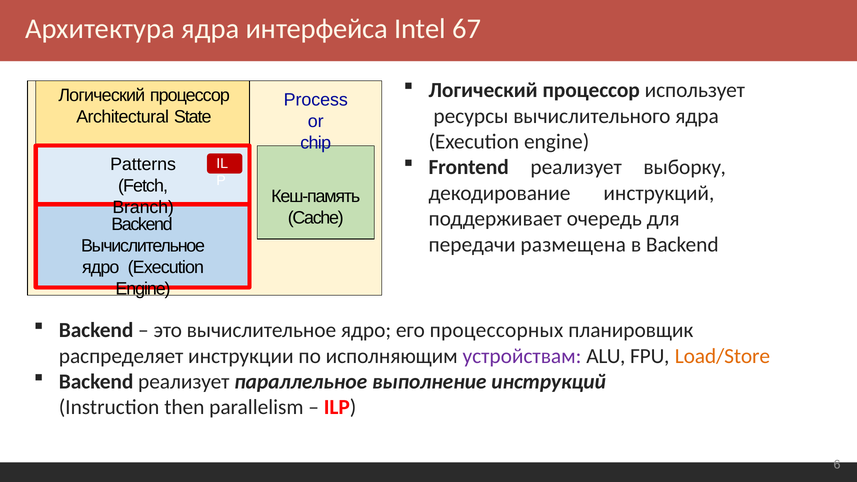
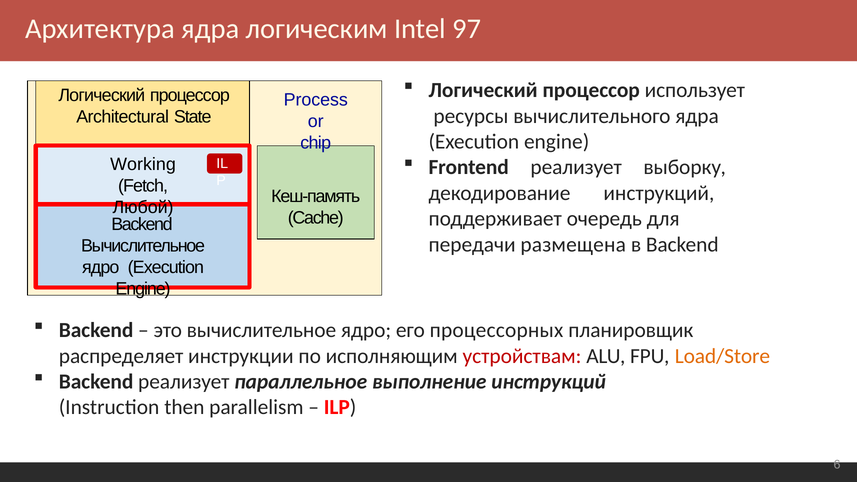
интерфейса: интерфейса -> логическим
67: 67 -> 97
Patterns: Patterns -> Working
Branch: Branch -> Любой
устройствам colour: purple -> red
